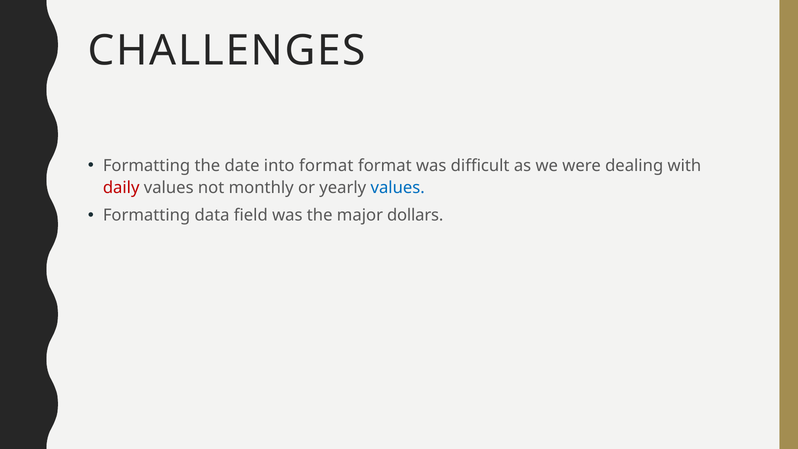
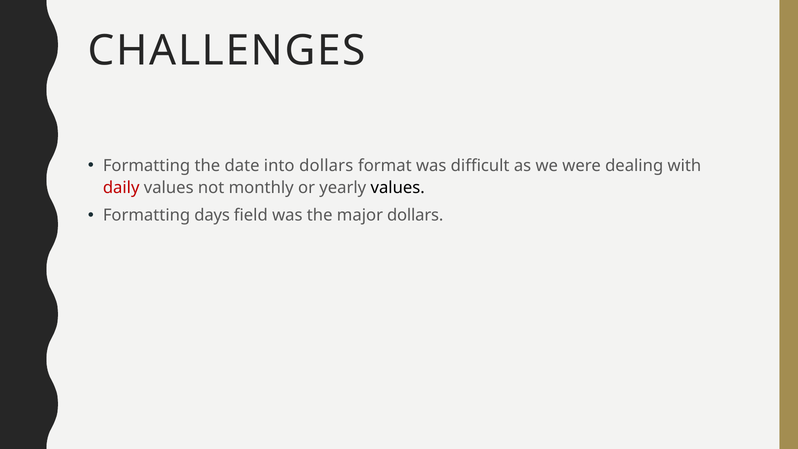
into format: format -> dollars
values at (398, 188) colour: blue -> black
data: data -> days
